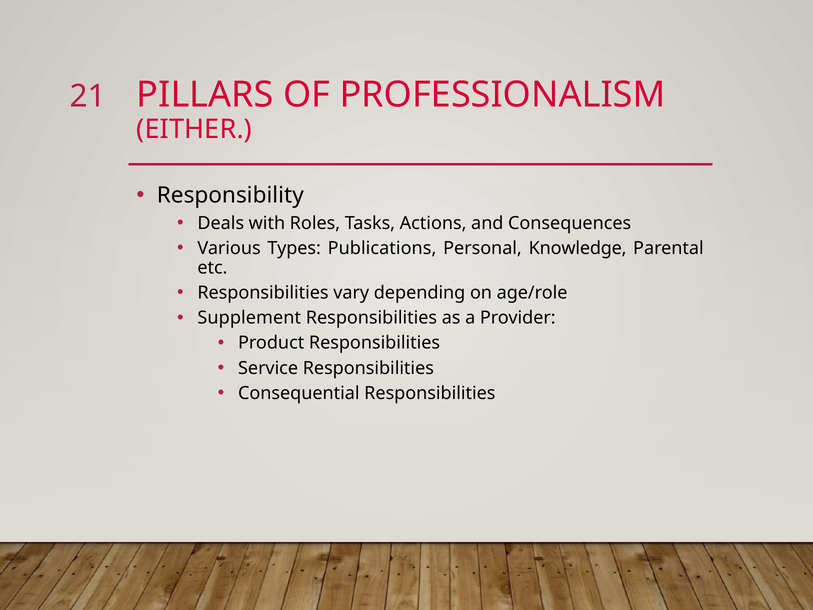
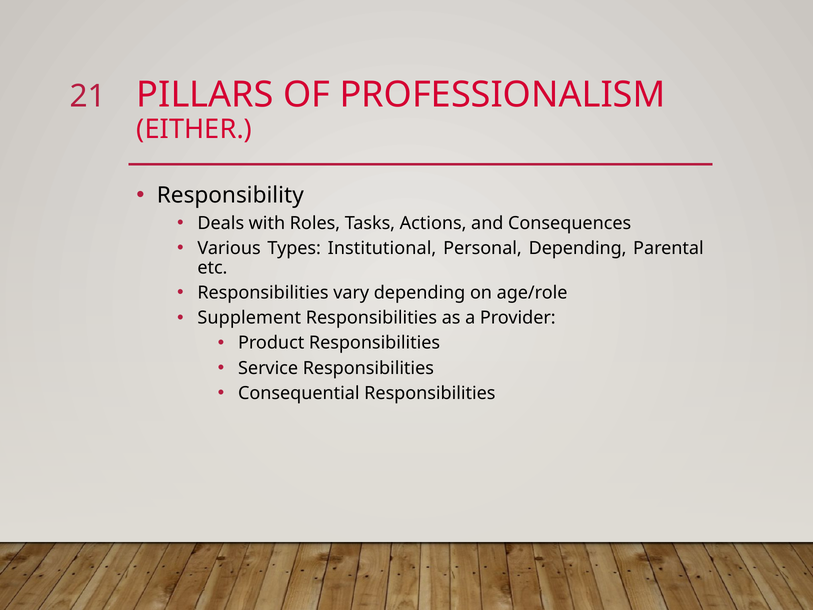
Publications: Publications -> Institutional
Personal Knowledge: Knowledge -> Depending
